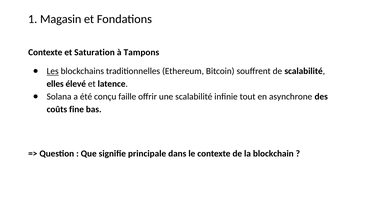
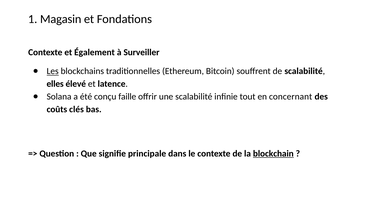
Saturation: Saturation -> Également
Tampons: Tampons -> Surveiller
asynchrone: asynchrone -> concernant
fine: fine -> clés
blockchain underline: none -> present
